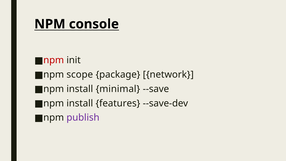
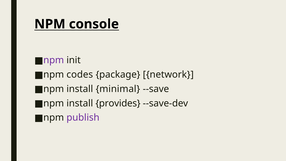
npm at (54, 60) colour: red -> purple
scope: scope -> codes
features: features -> provides
